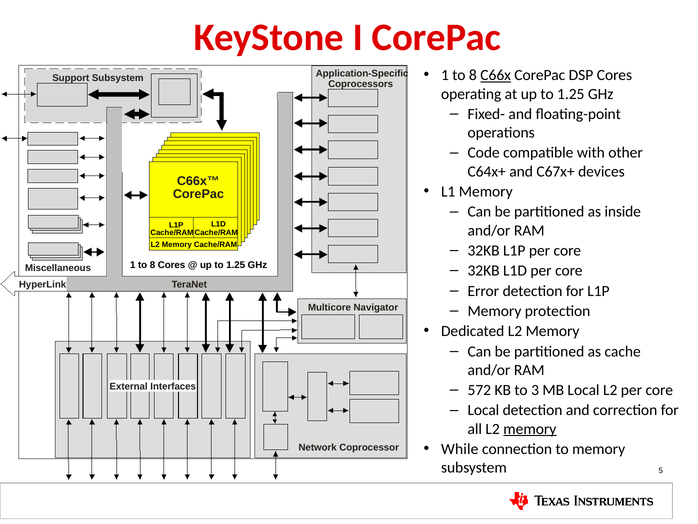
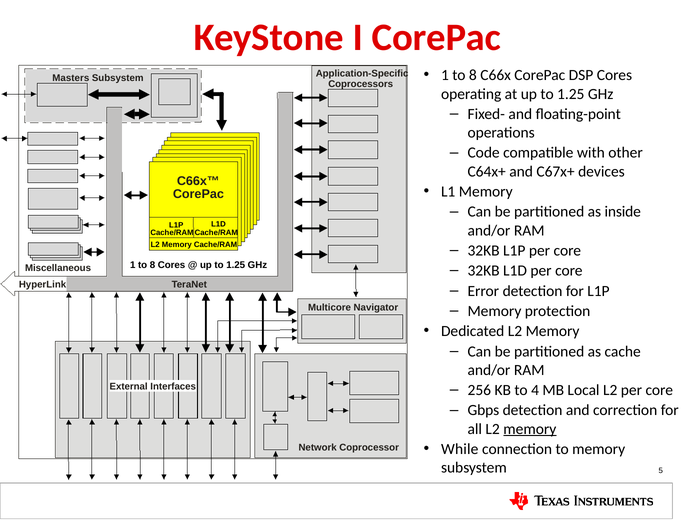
C66x underline: present -> none
Support: Support -> Masters
572: 572 -> 256
3: 3 -> 4
Local at (483, 410): Local -> Gbps
